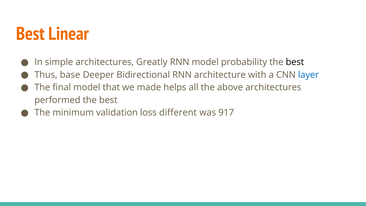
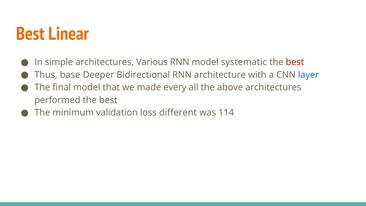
Greatly: Greatly -> Various
probability: probability -> systematic
best at (295, 62) colour: black -> red
helps: helps -> every
917: 917 -> 114
